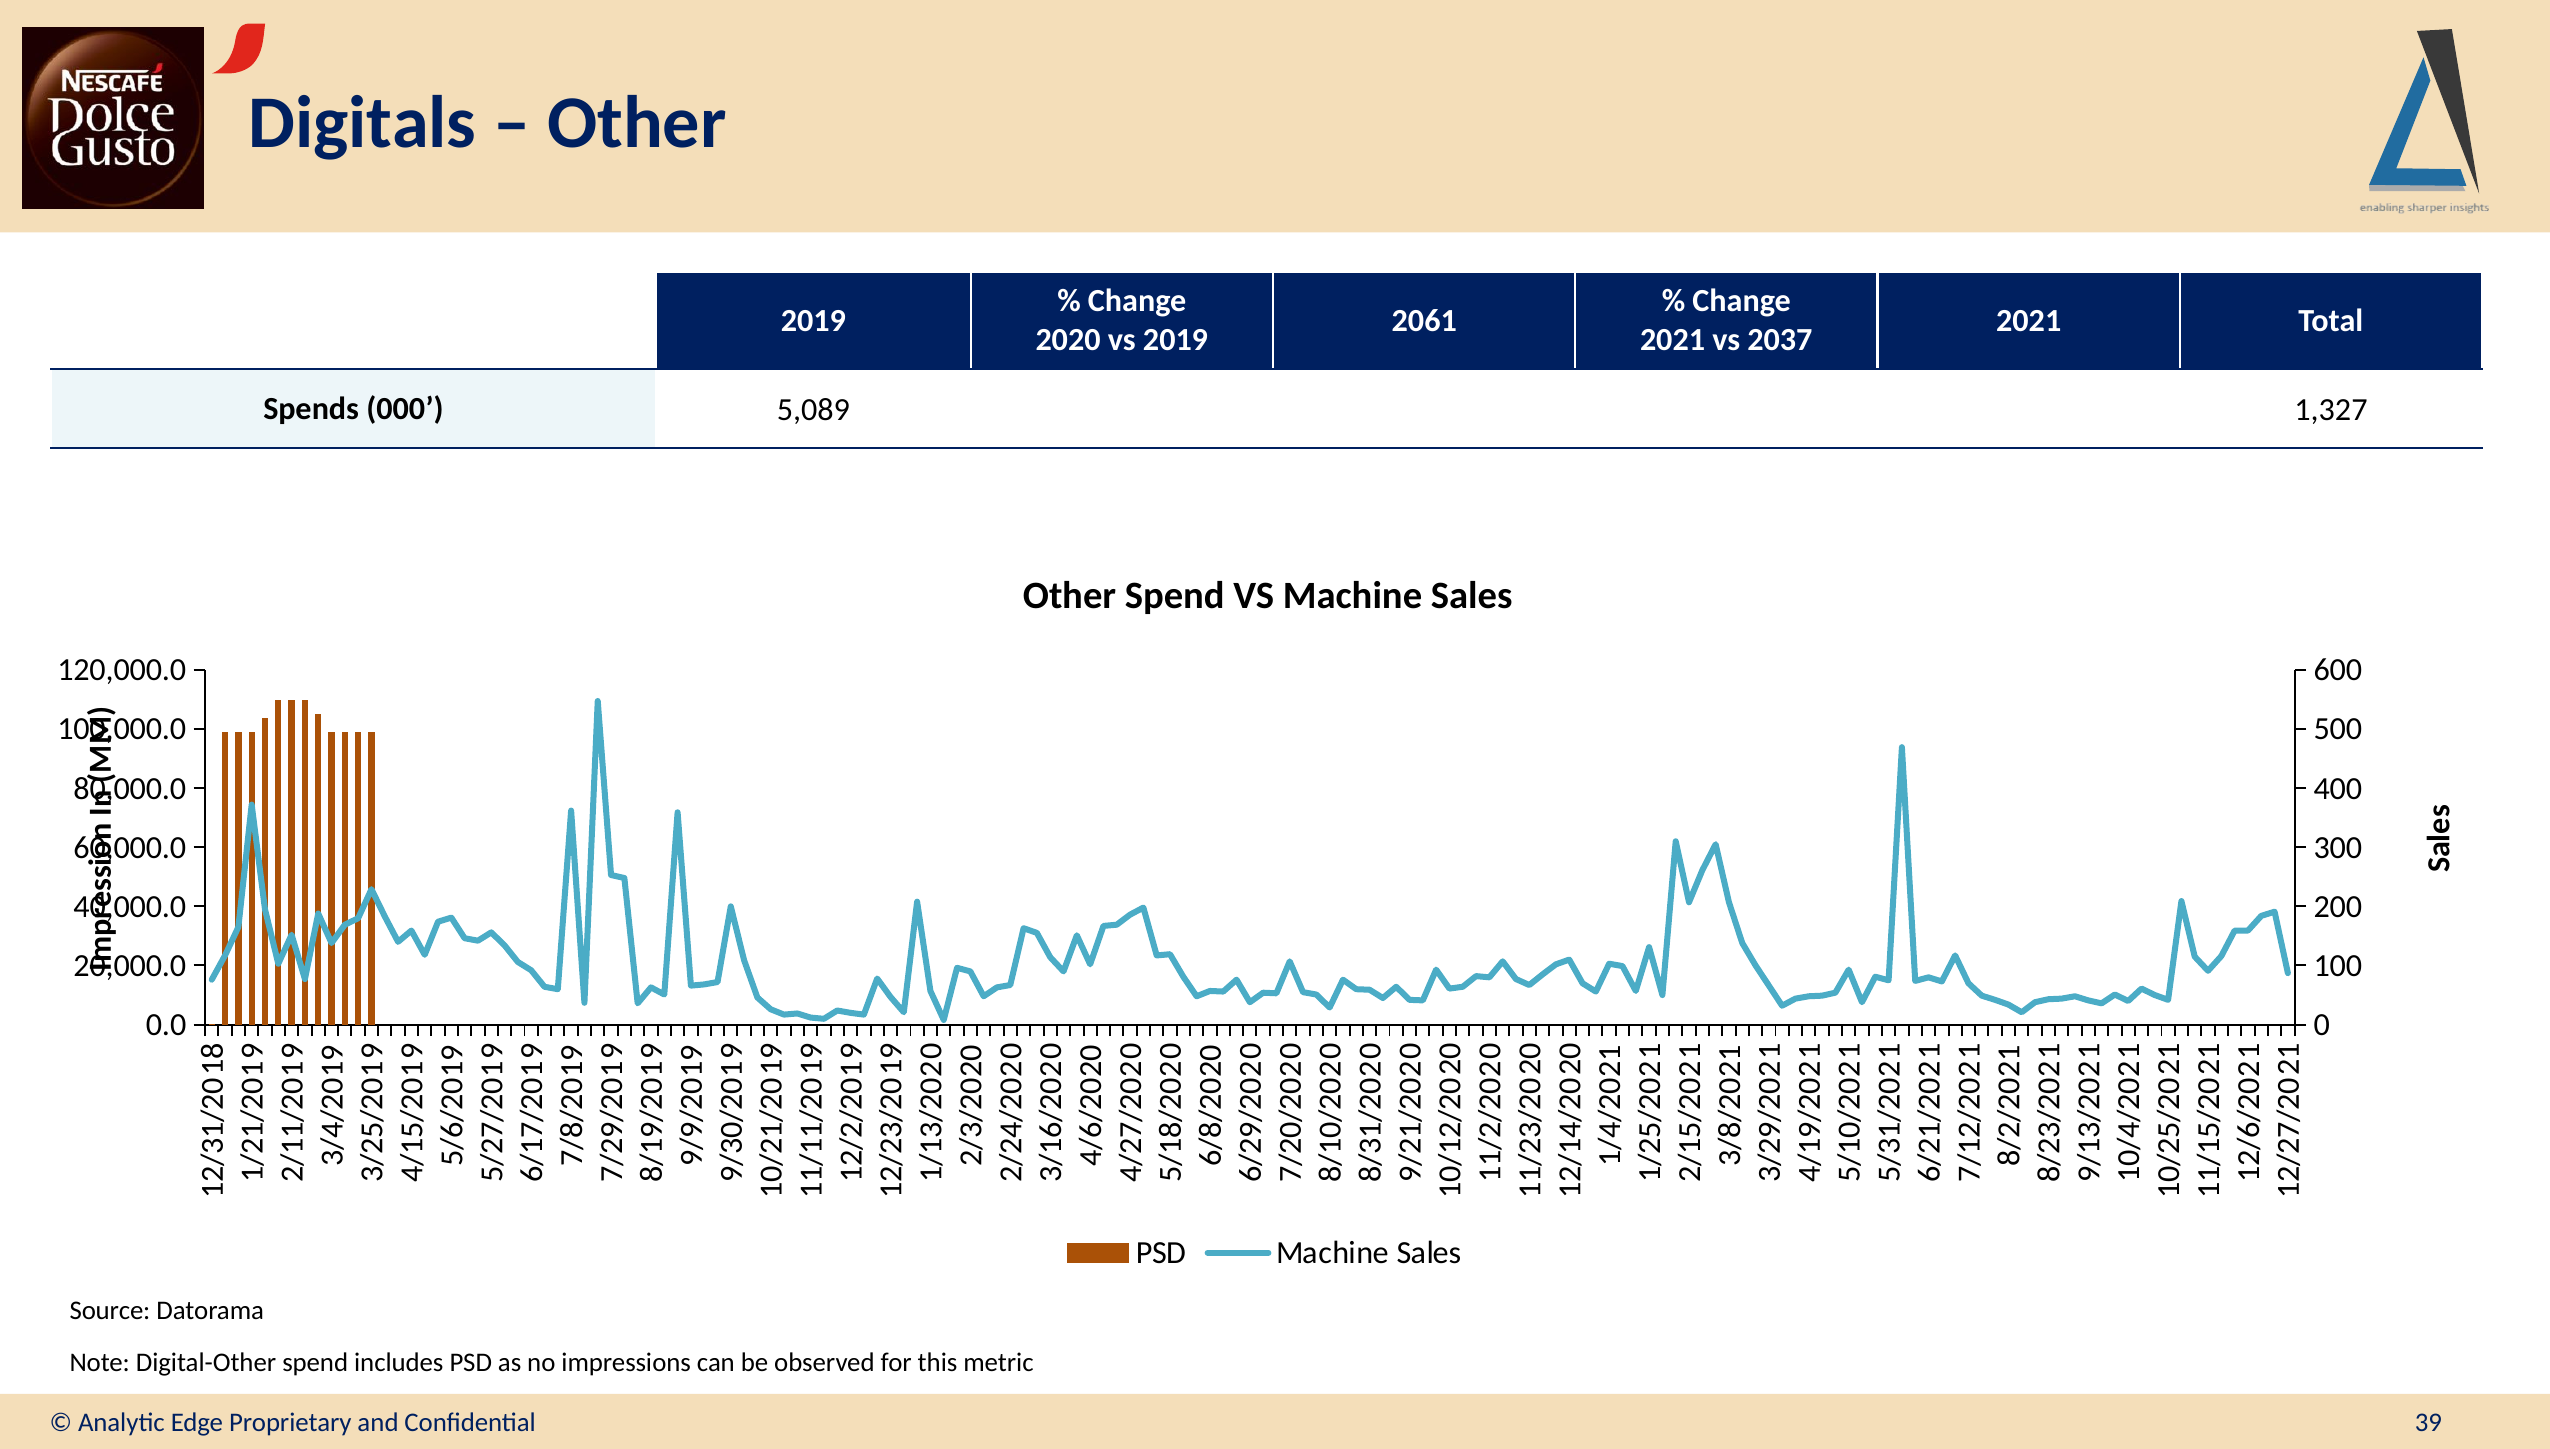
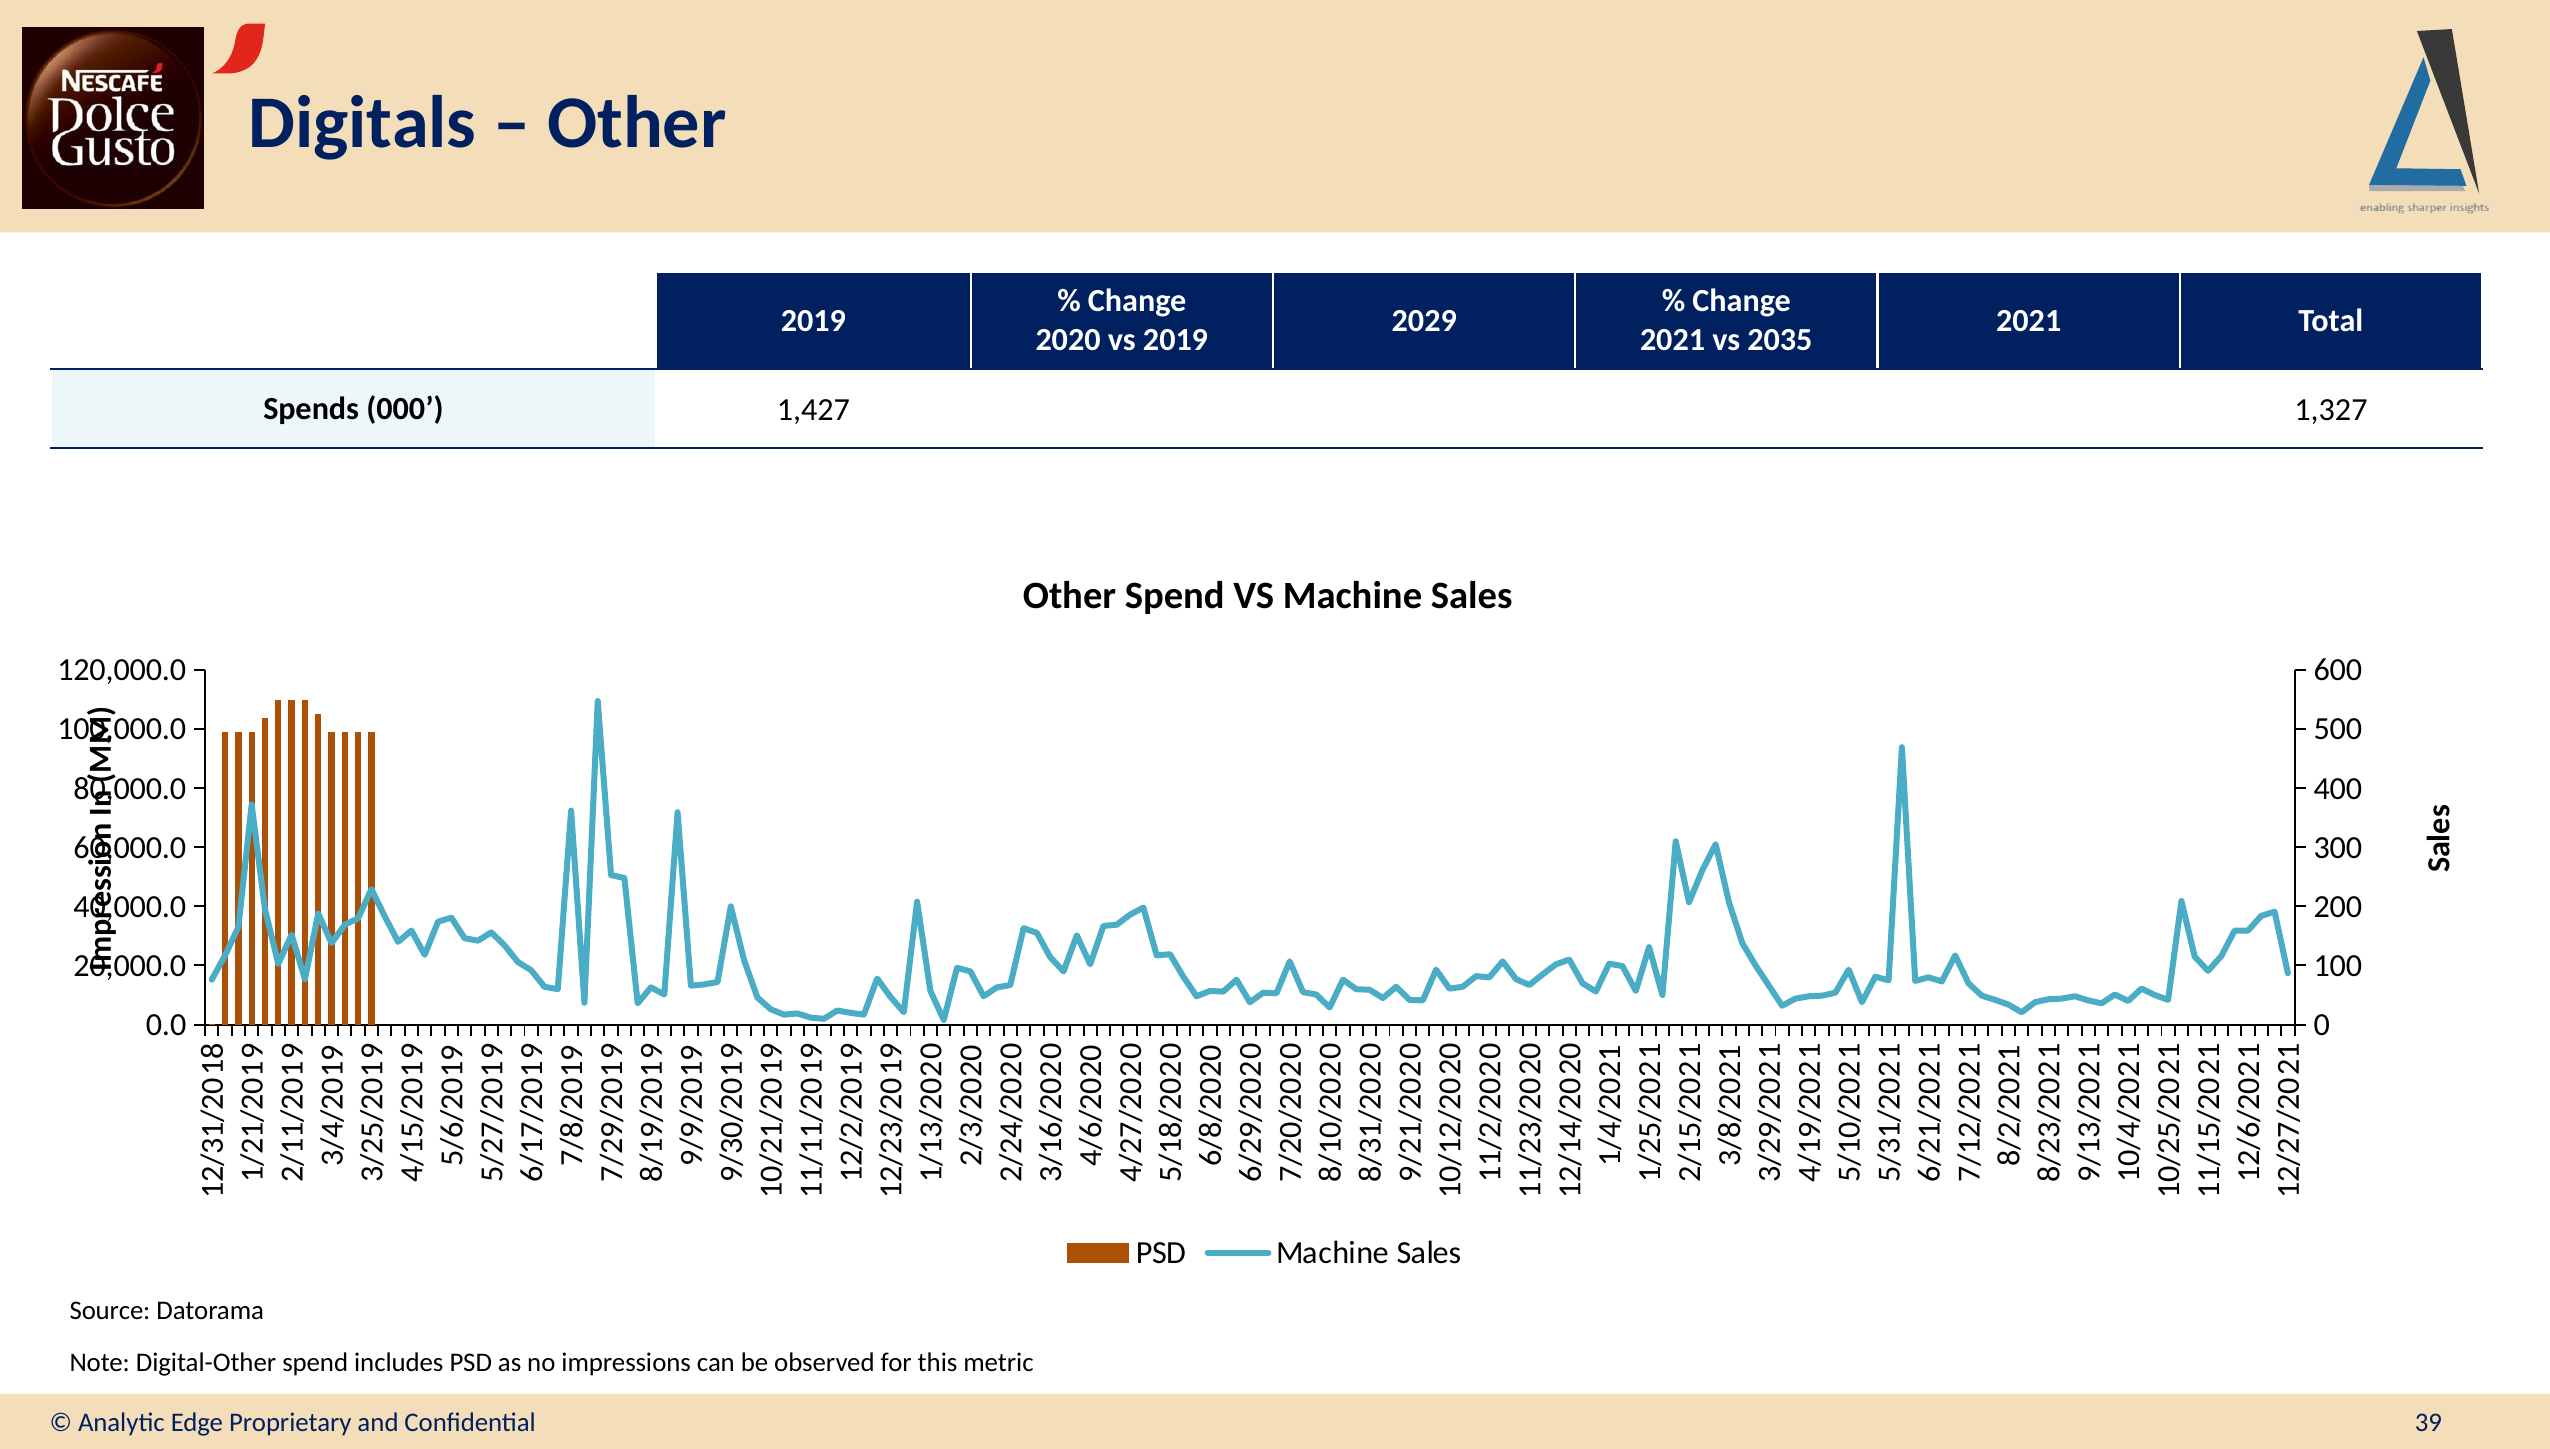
2061: 2061 -> 2029
2037: 2037 -> 2035
5,089: 5,089 -> 1,427
